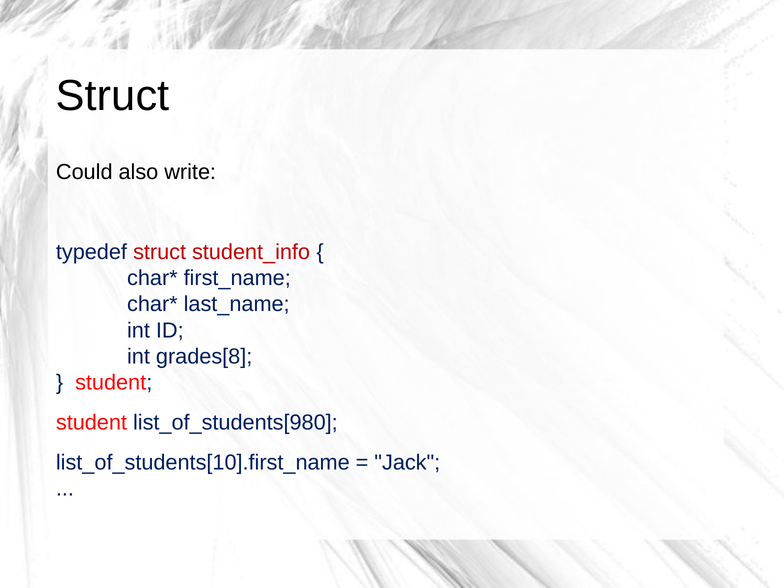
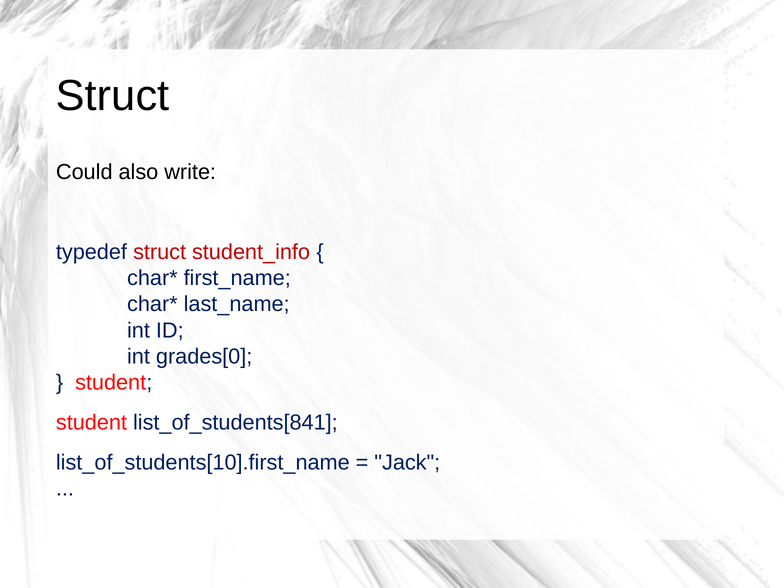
grades[8: grades[8 -> grades[0
list_of_students[980: list_of_students[980 -> list_of_students[841
